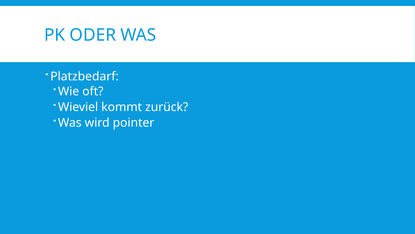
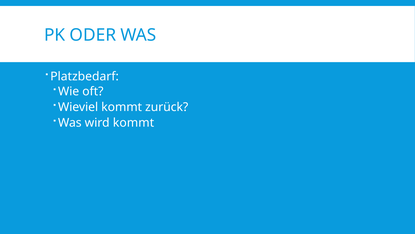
wird pointer: pointer -> kommt
